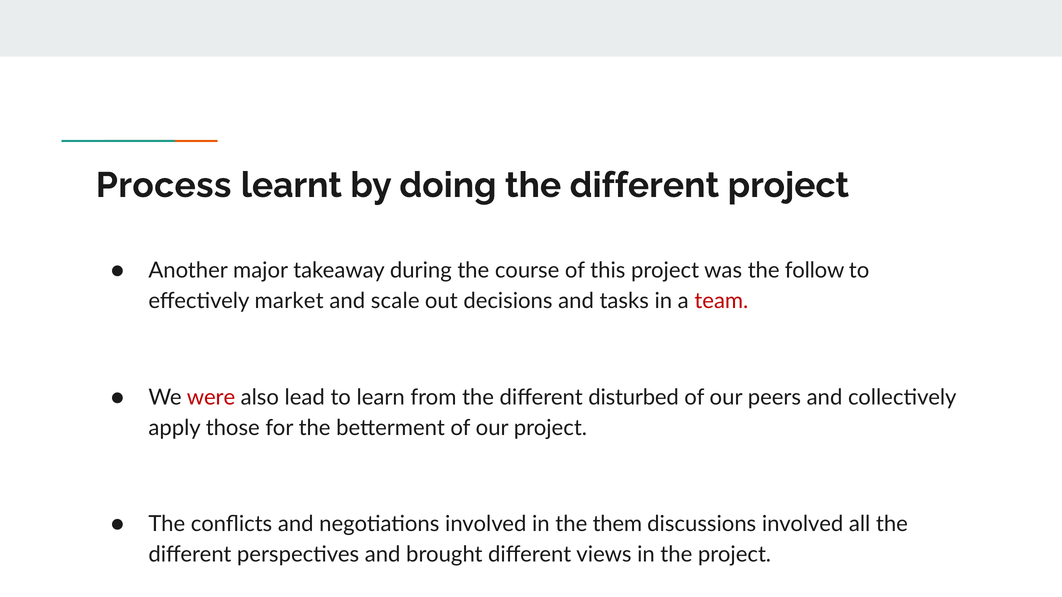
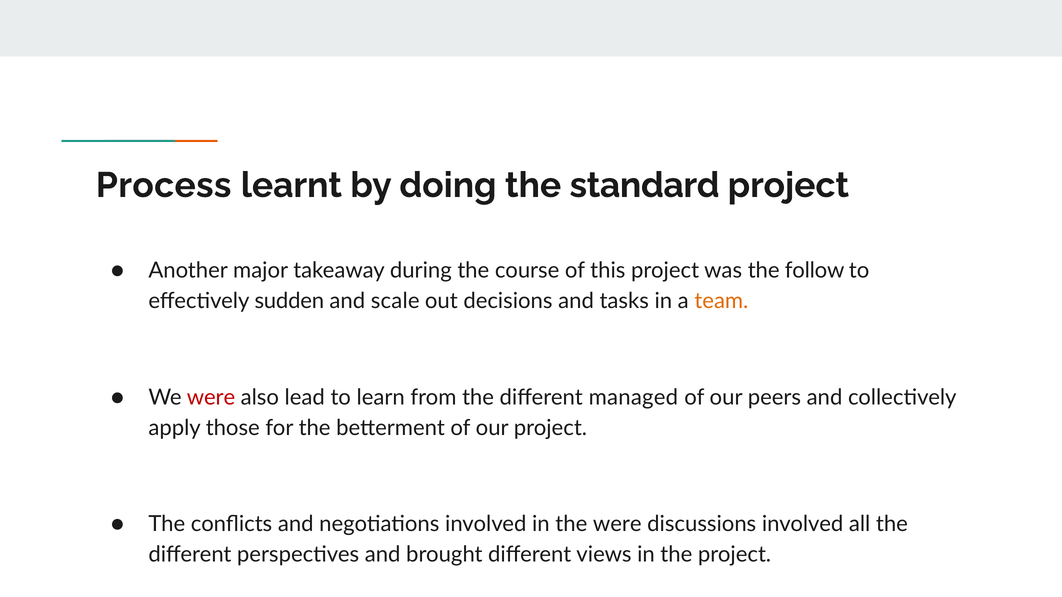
doing the different: different -> standard
market: market -> sudden
team colour: red -> orange
disturbed: disturbed -> managed
the them: them -> were
